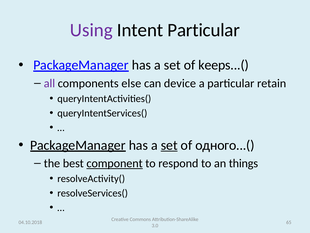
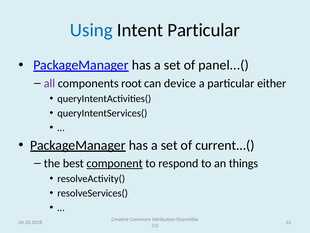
Using colour: purple -> blue
keeps...(: keeps...( -> panel...(
else: else -> root
retain: retain -> either
set at (169, 145) underline: present -> none
одного...(: одного...( -> current...(
